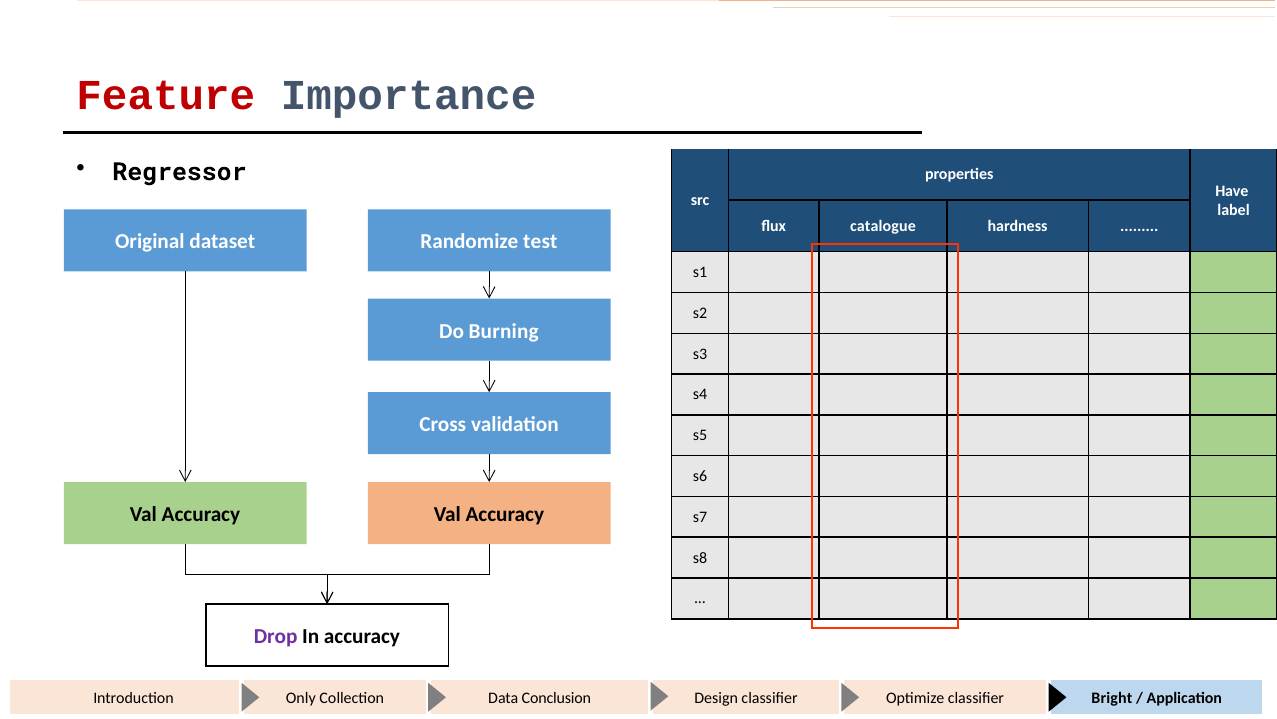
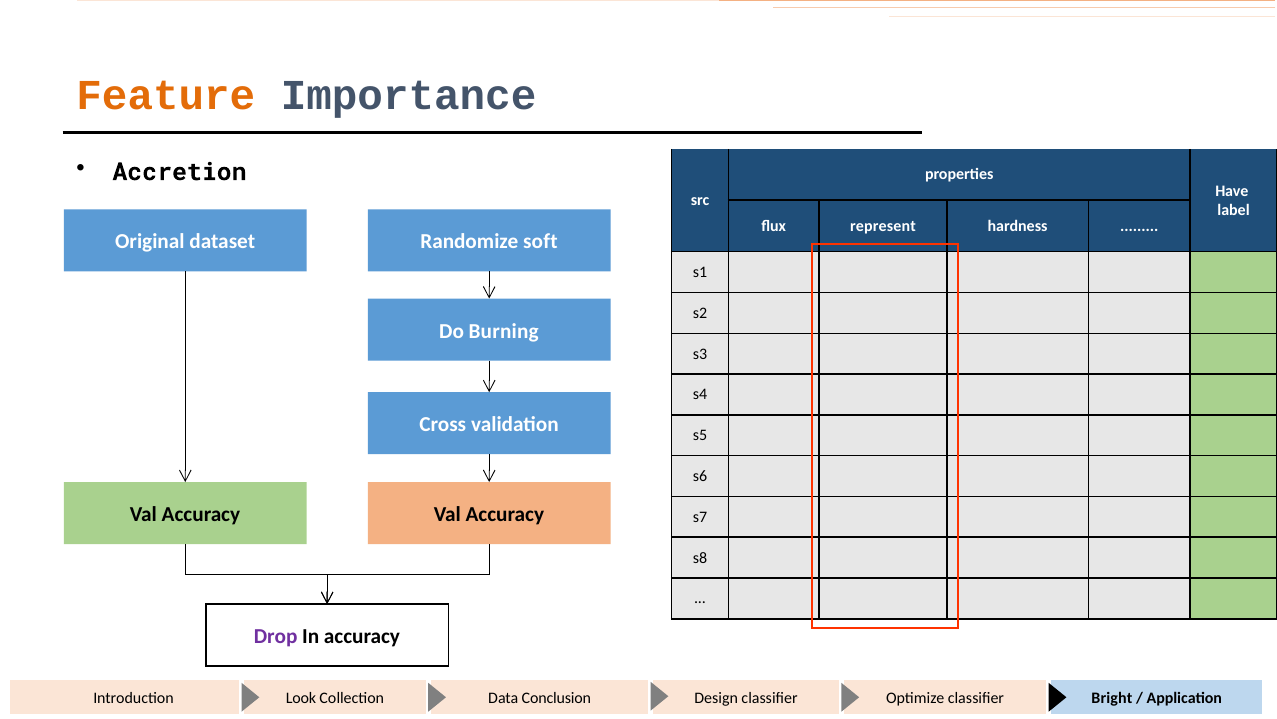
Feature colour: red -> orange
Regressor: Regressor -> Accretion
catalogue: catalogue -> represent
test: test -> soft
Only: Only -> Look
